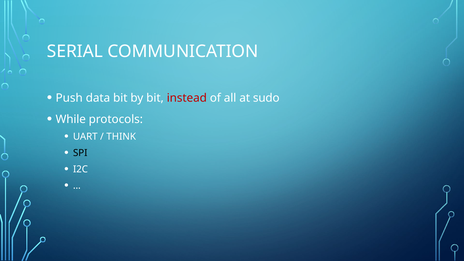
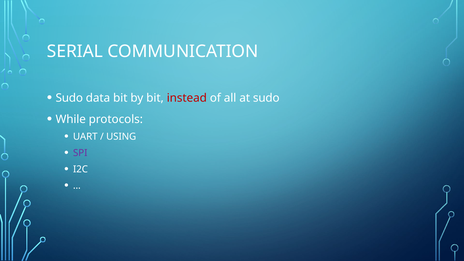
Push at (69, 98): Push -> Sudo
THINK: THINK -> USING
SPI colour: black -> purple
